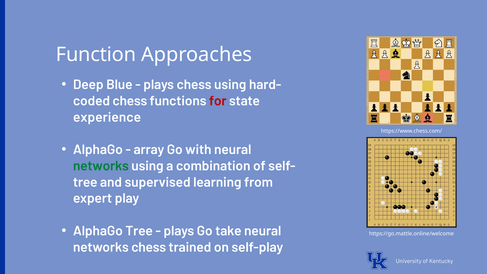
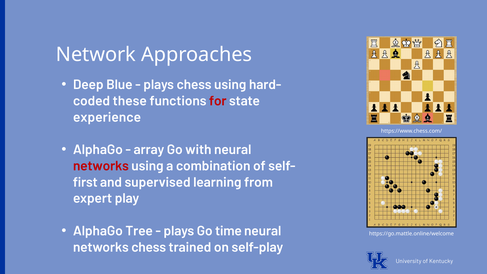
Function: Function -> Network
chess at (130, 101): chess -> these
networks at (101, 166) colour: green -> red
tree at (85, 182): tree -> first
take: take -> time
